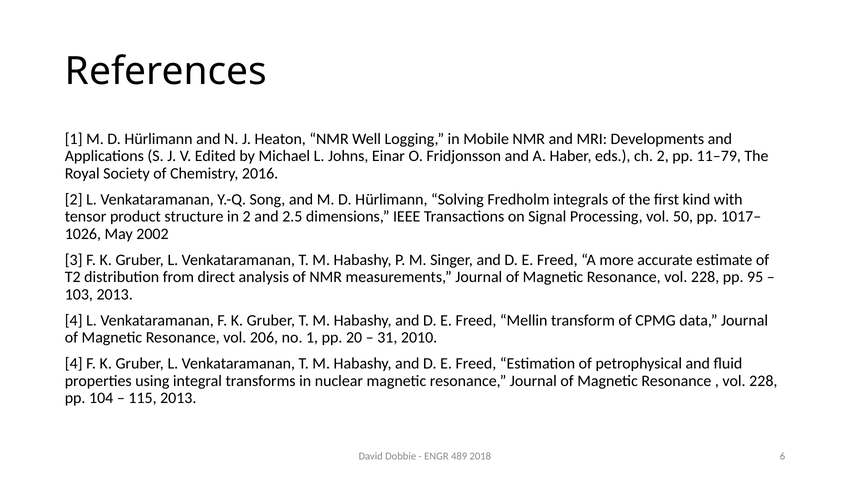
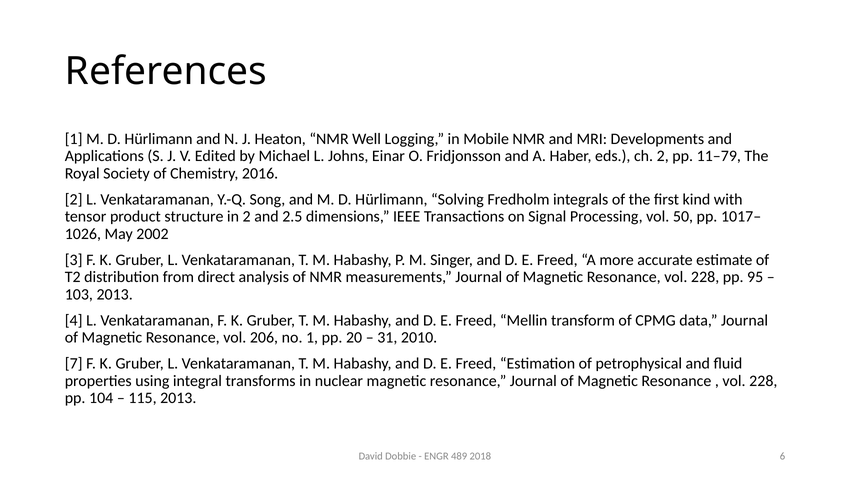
4 at (74, 364): 4 -> 7
